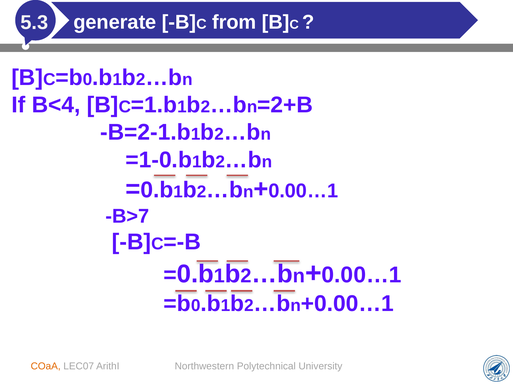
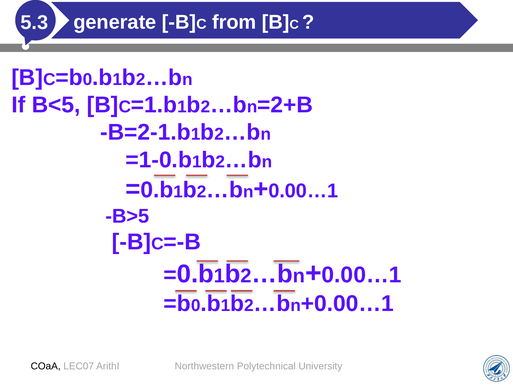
B<4: B<4 -> B<5
B>7: B>7 -> B>5
COaA colour: orange -> black
